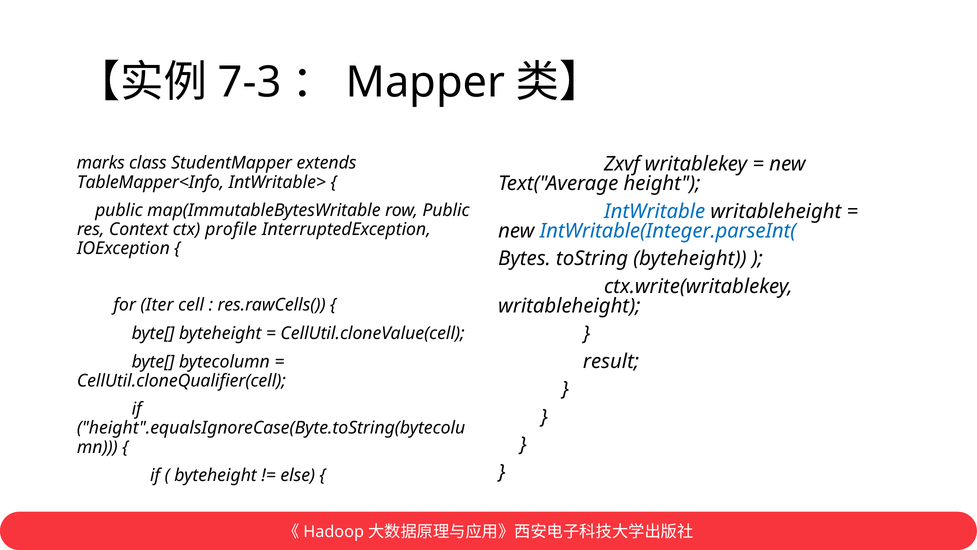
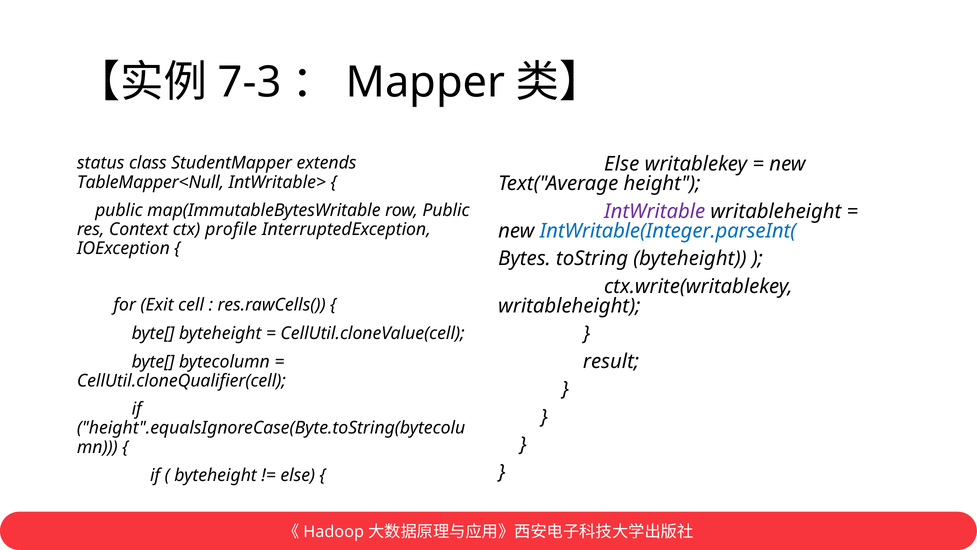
marks: marks -> status
Zxvf at (622, 164): Zxvf -> Else
TableMapper<Info: TableMapper<Info -> TableMapper<Null
IntWritable colour: blue -> purple
Iter: Iter -> Exit
